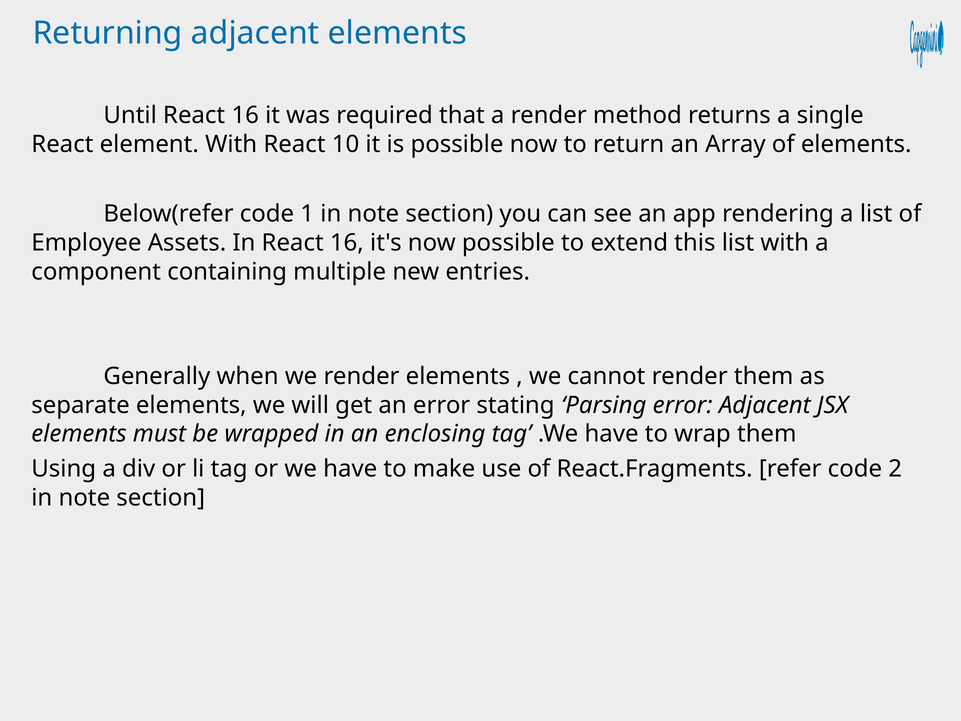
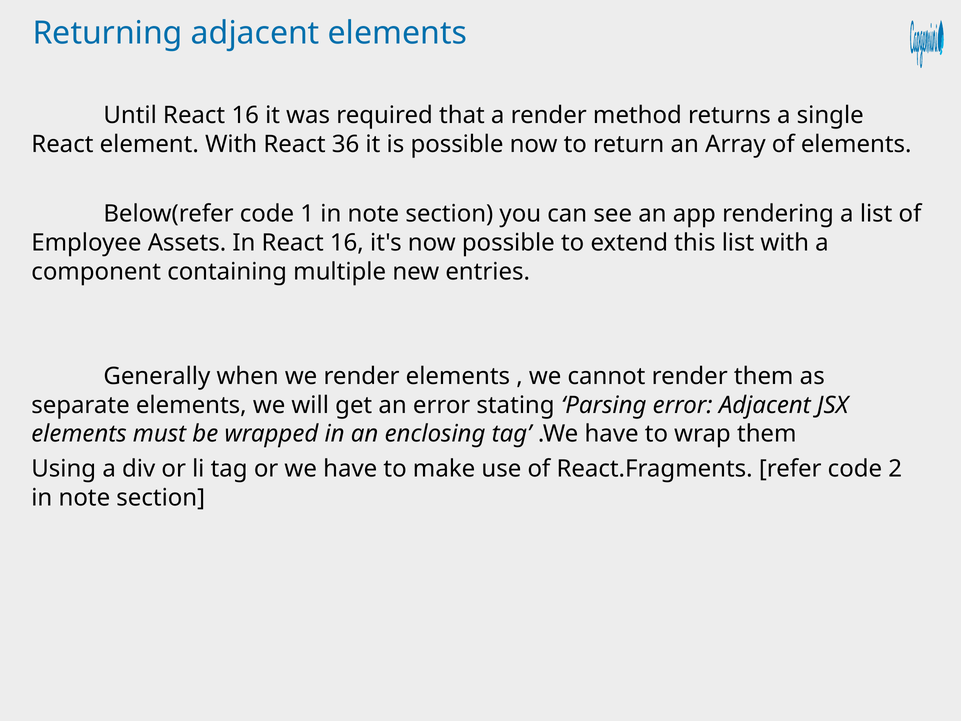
10: 10 -> 36
